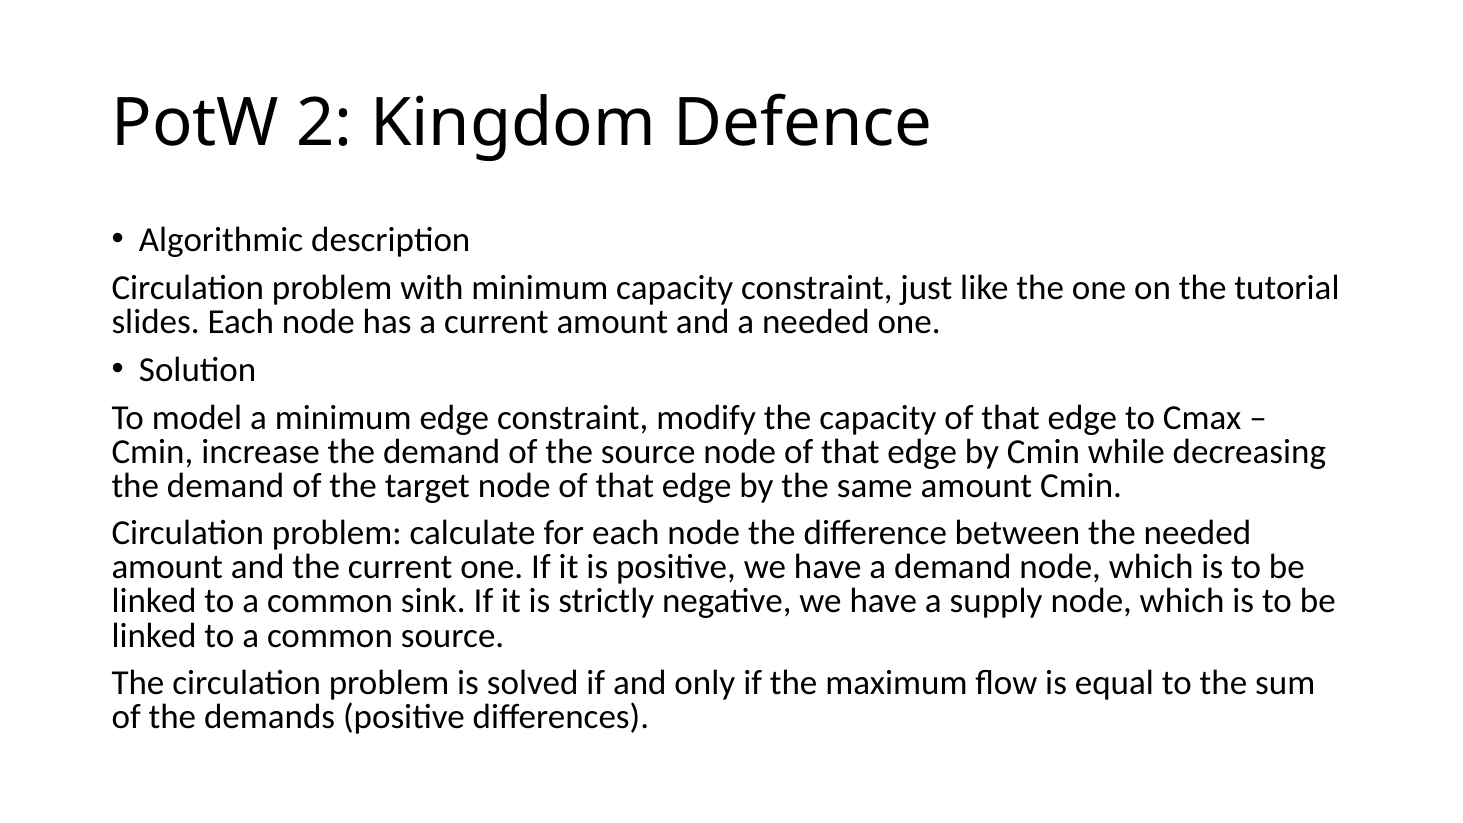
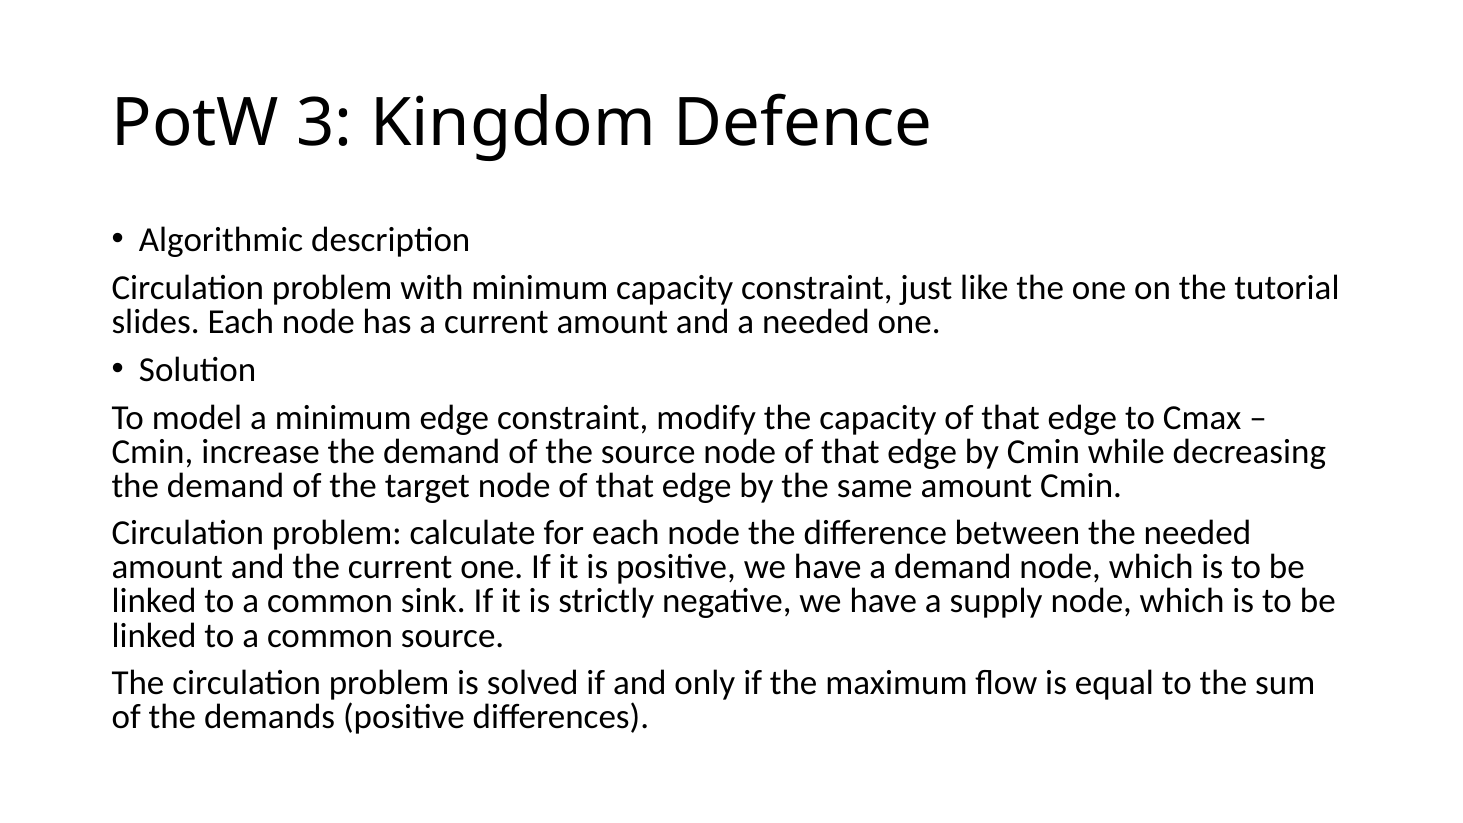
2: 2 -> 3
